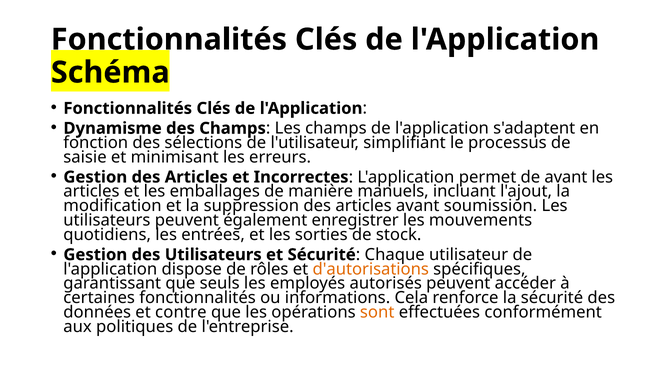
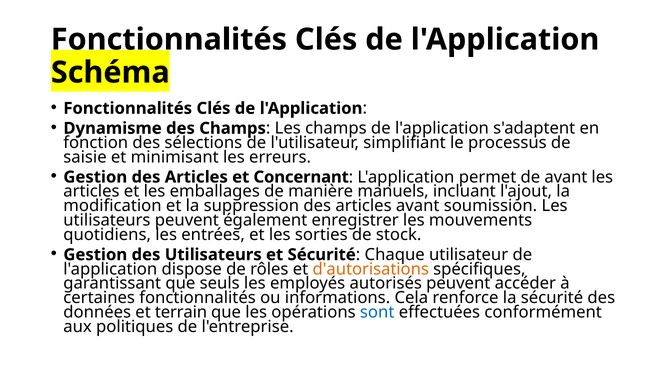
Incorrectes: Incorrectes -> Concernant
contre: contre -> terrain
sont colour: orange -> blue
